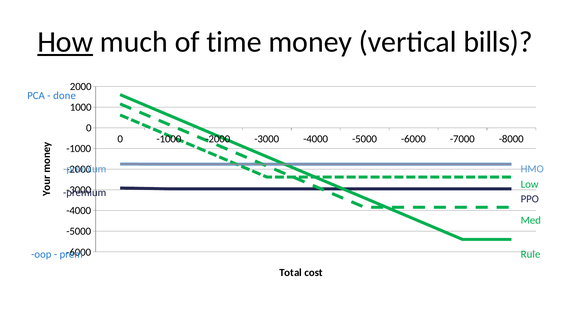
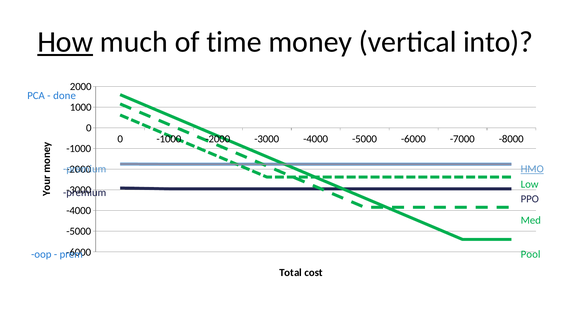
bills: bills -> into
HMO underline: none -> present
Rule: Rule -> Pool
